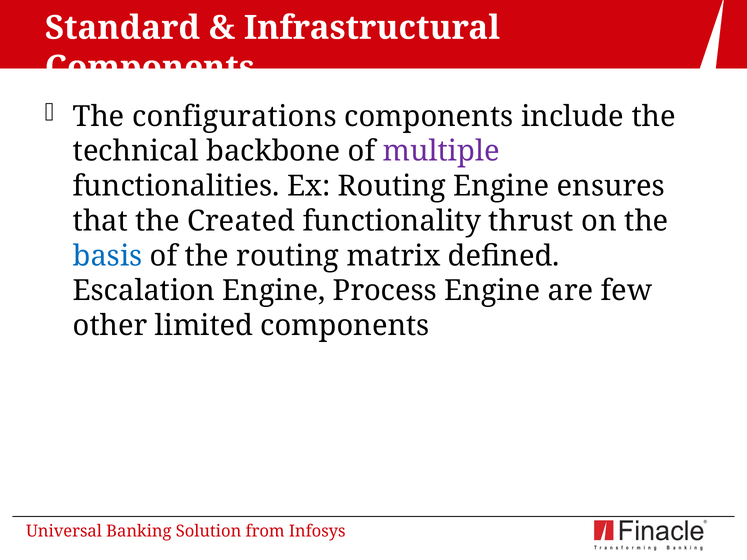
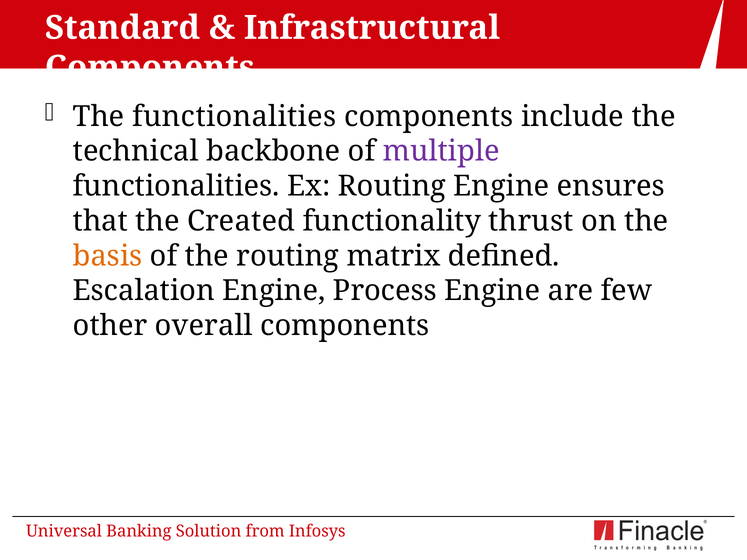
The configurations: configurations -> functionalities
basis colour: blue -> orange
limited: limited -> overall
